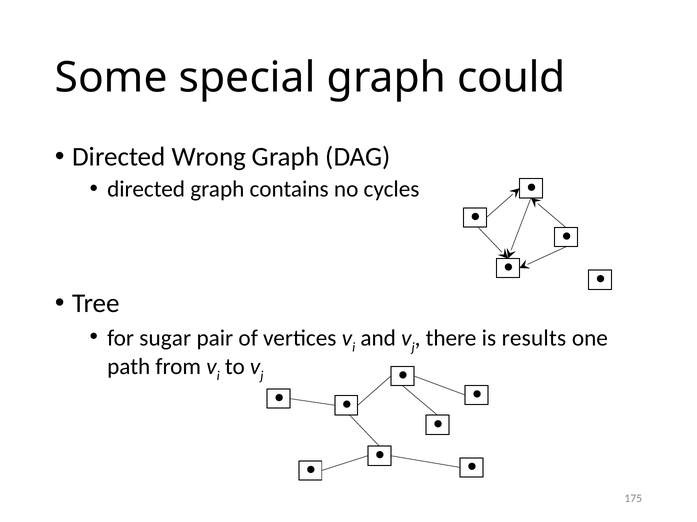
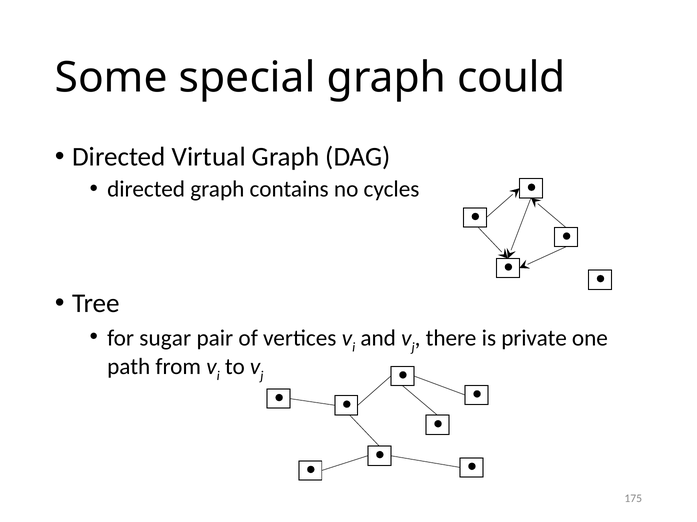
Wrong: Wrong -> Virtual
results: results -> private
